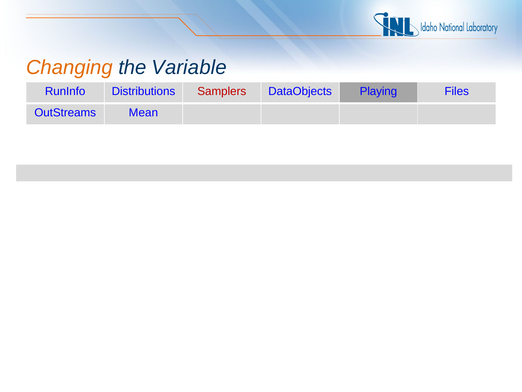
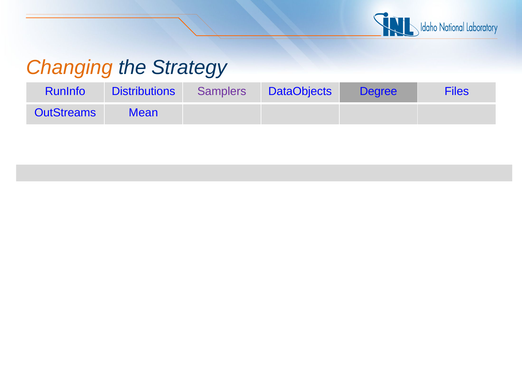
Variable: Variable -> Strategy
Samplers colour: red -> purple
Playing: Playing -> Degree
